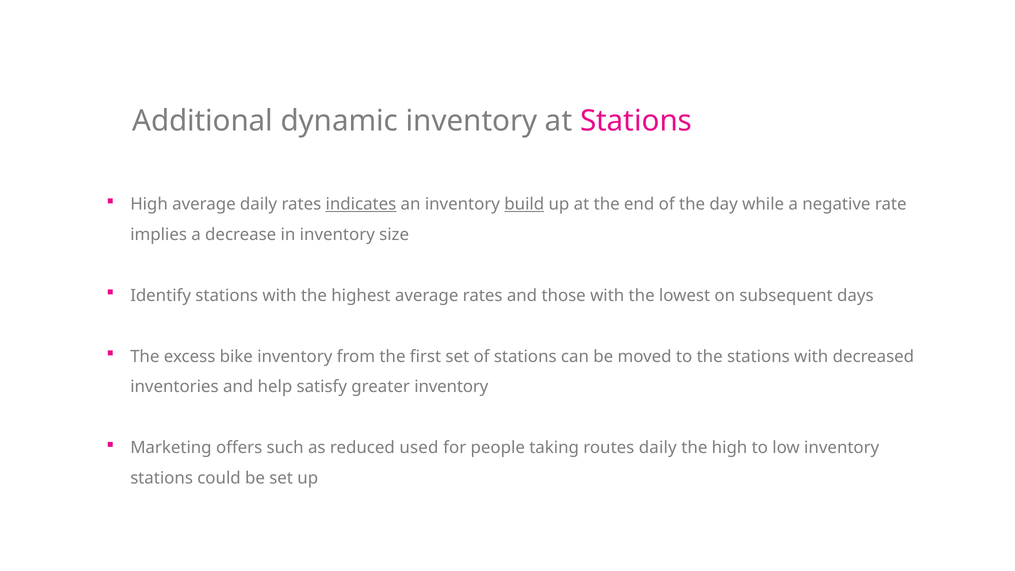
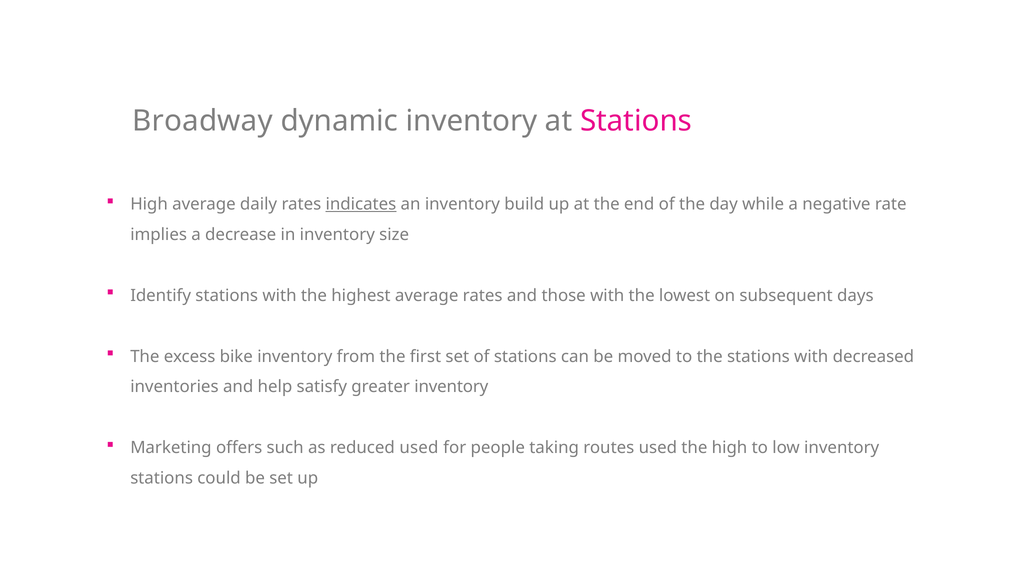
Additional: Additional -> Broadway
build underline: present -> none
routes daily: daily -> used
